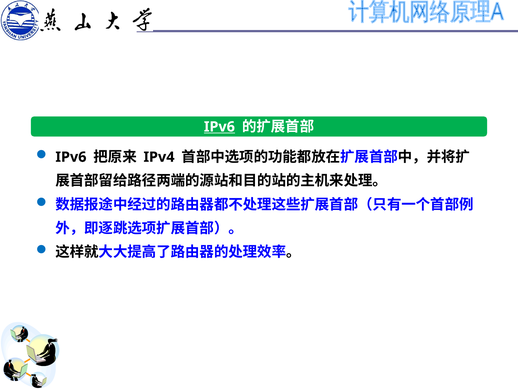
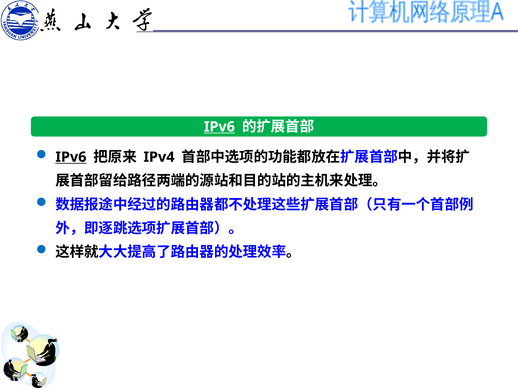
IPv6 at (71, 157) underline: none -> present
